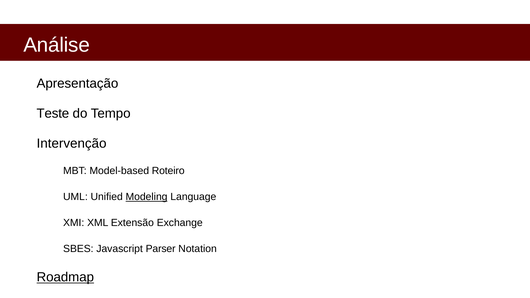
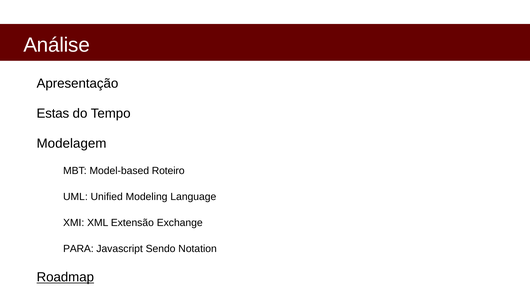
Teste: Teste -> Estas
Intervenção: Intervenção -> Modelagem
Modeling underline: present -> none
SBES: SBES -> PARA
Parser: Parser -> Sendo
